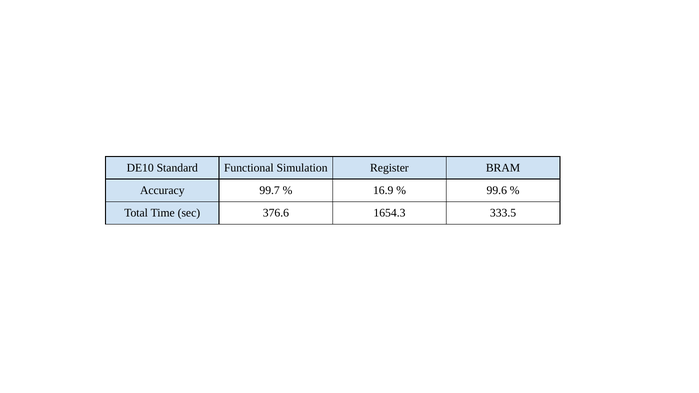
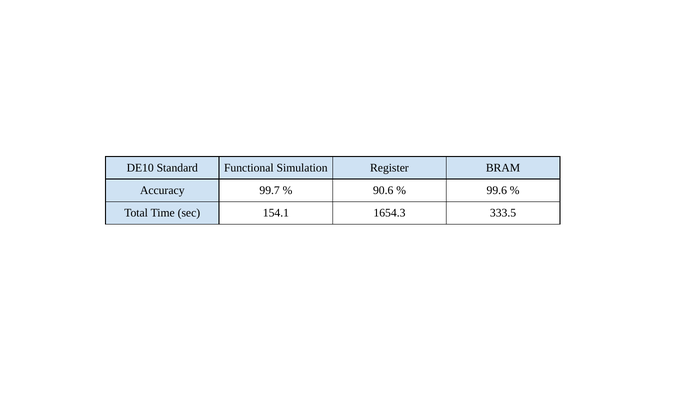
16.9: 16.9 -> 90.6
376.6: 376.6 -> 154.1
